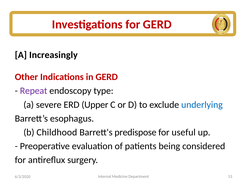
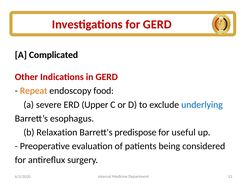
Increasingly: Increasingly -> Complicated
Repeat colour: purple -> orange
type: type -> food
Childhood: Childhood -> Relaxation
